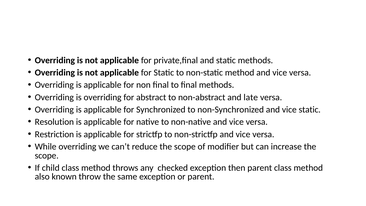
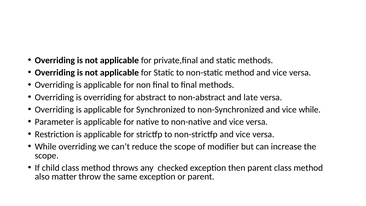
vice static: static -> while
Resolution: Resolution -> Parameter
known: known -> matter
